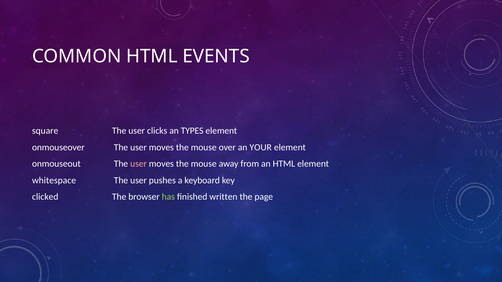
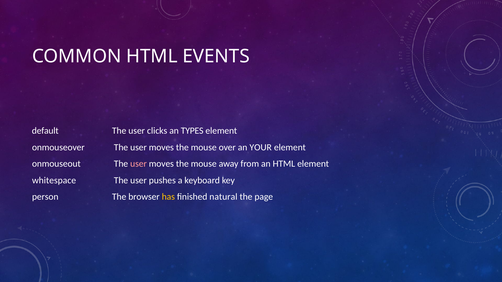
square: square -> default
clicked: clicked -> person
has colour: light green -> yellow
written: written -> natural
